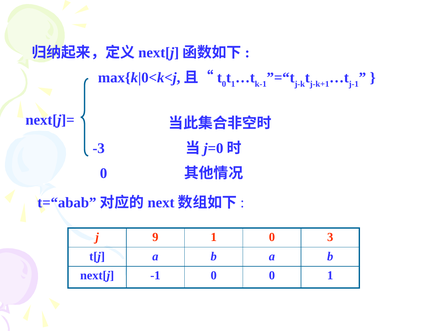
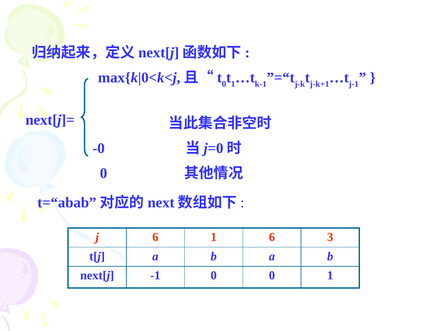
-3: -3 -> -0
j 9: 9 -> 6
1 0: 0 -> 6
